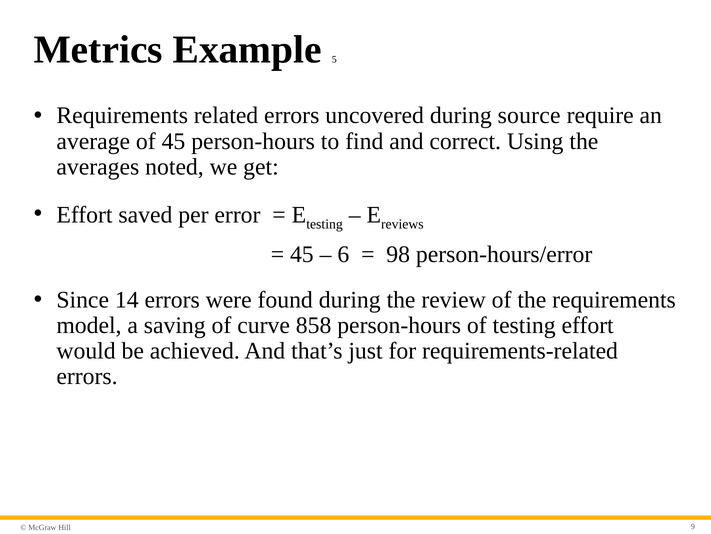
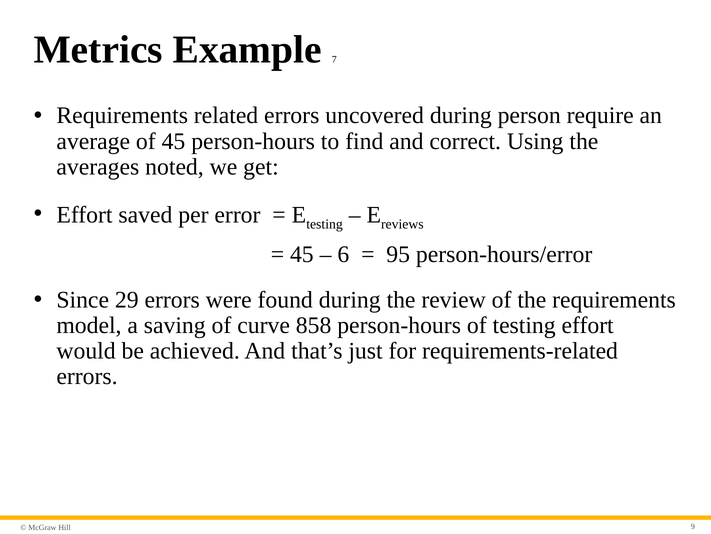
5: 5 -> 7
source: source -> person
98: 98 -> 95
14: 14 -> 29
